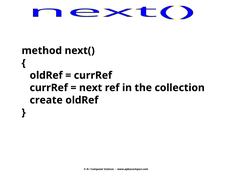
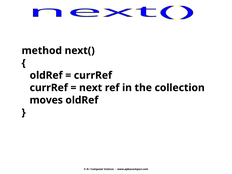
create: create -> moves
